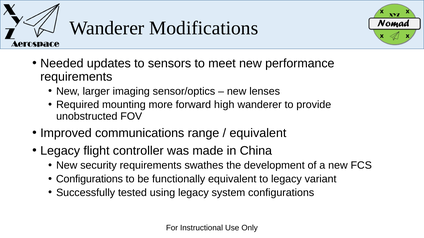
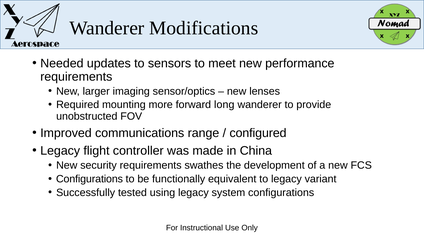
high: high -> long
equivalent at (258, 133): equivalent -> configured
